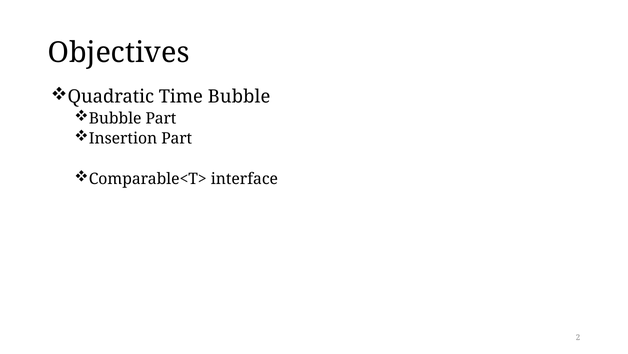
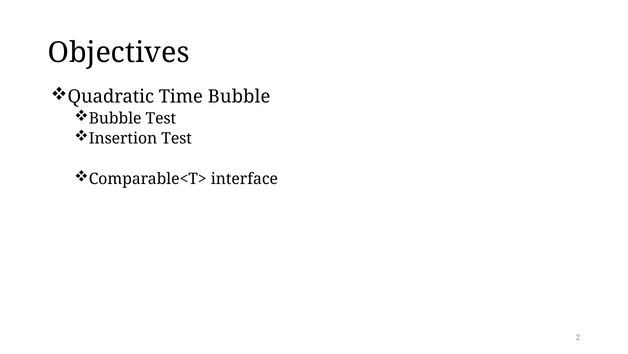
Bubble Part: Part -> Test
Insertion Part: Part -> Test
